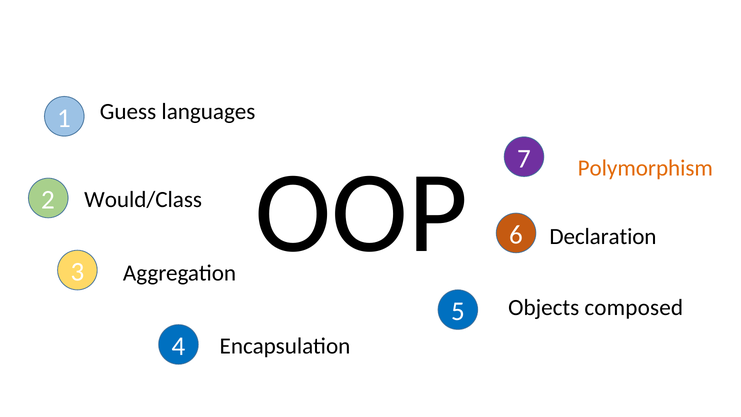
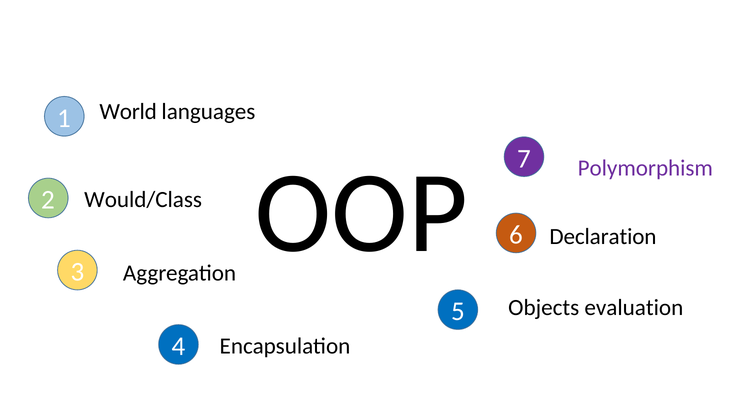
Guess: Guess -> World
Polymorphism colour: orange -> purple
composed: composed -> evaluation
